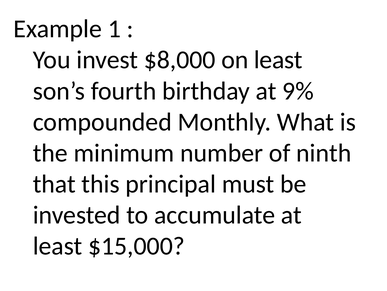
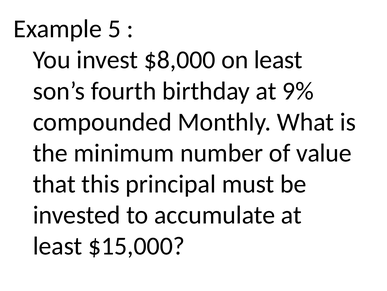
1: 1 -> 5
ninth: ninth -> value
